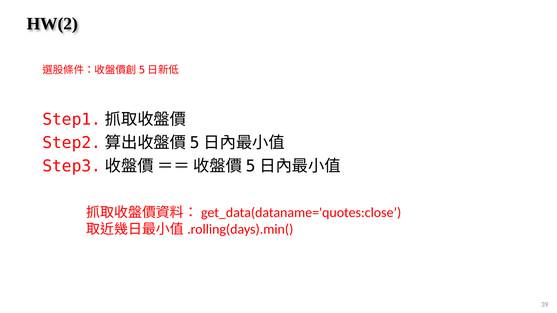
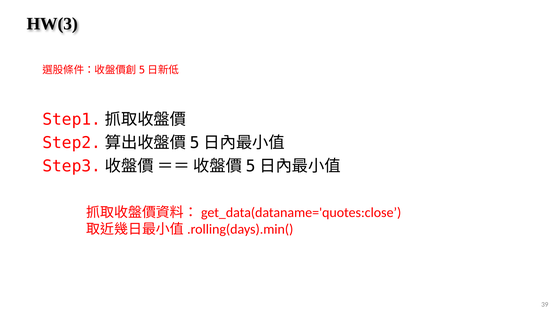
HW(2: HW(2 -> HW(3
